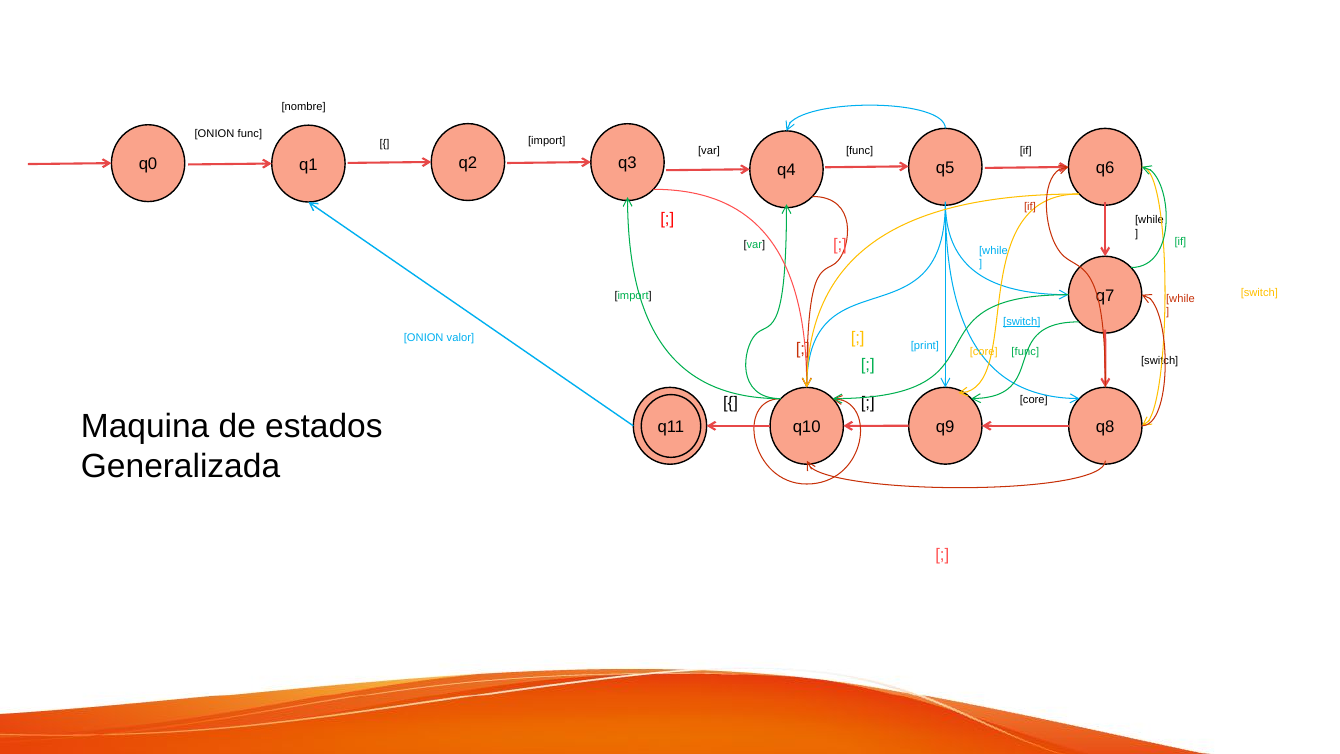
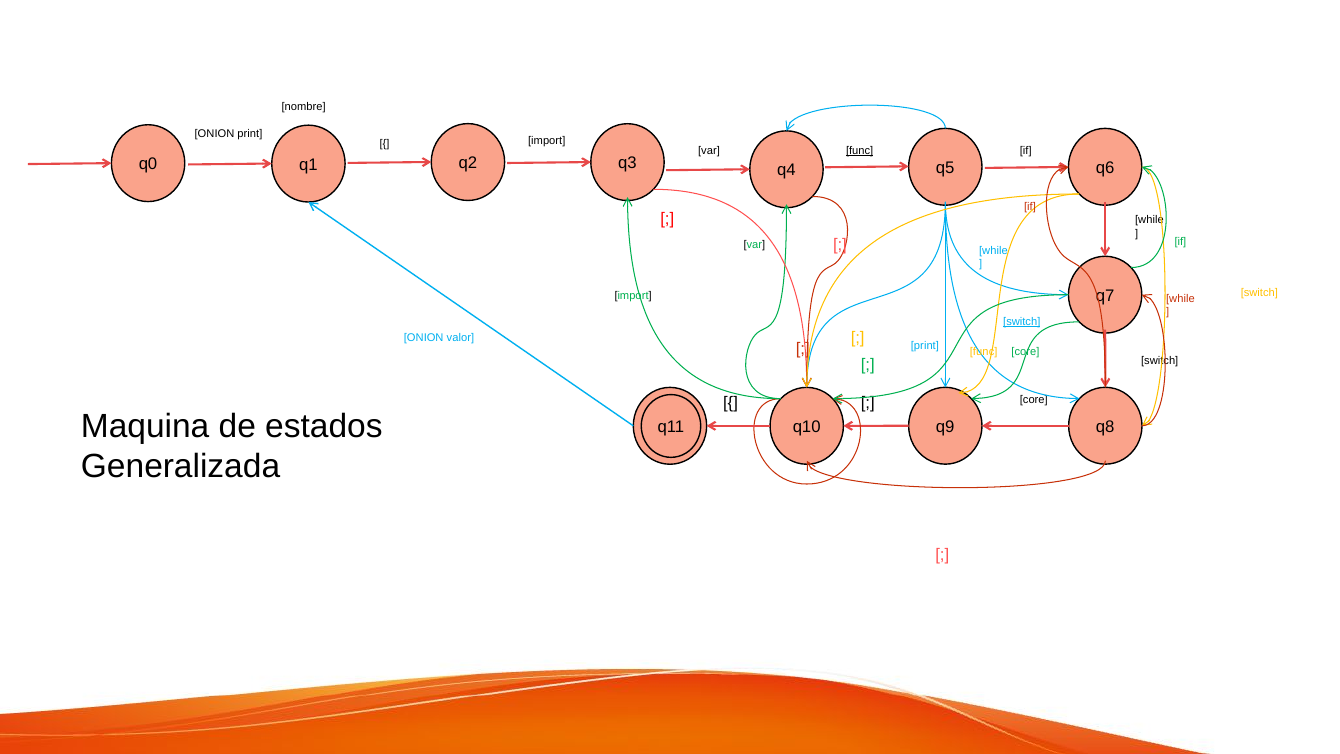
ONION func: func -> print
func at (860, 151) underline: none -> present
core at (984, 352): core -> func
func at (1025, 352): func -> core
